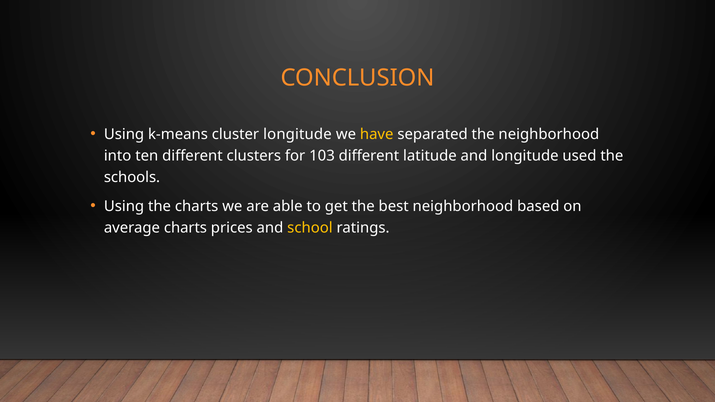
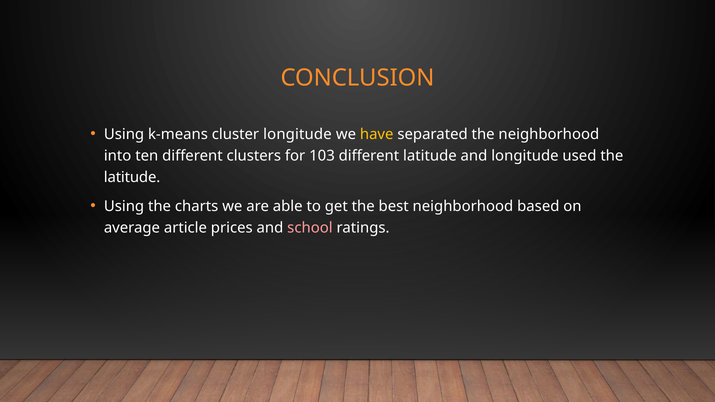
schools at (132, 177): schools -> latitude
average charts: charts -> article
school colour: yellow -> pink
